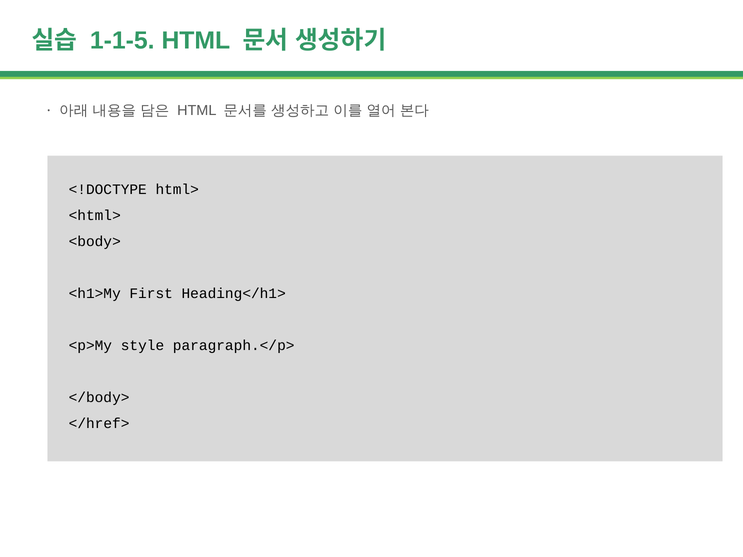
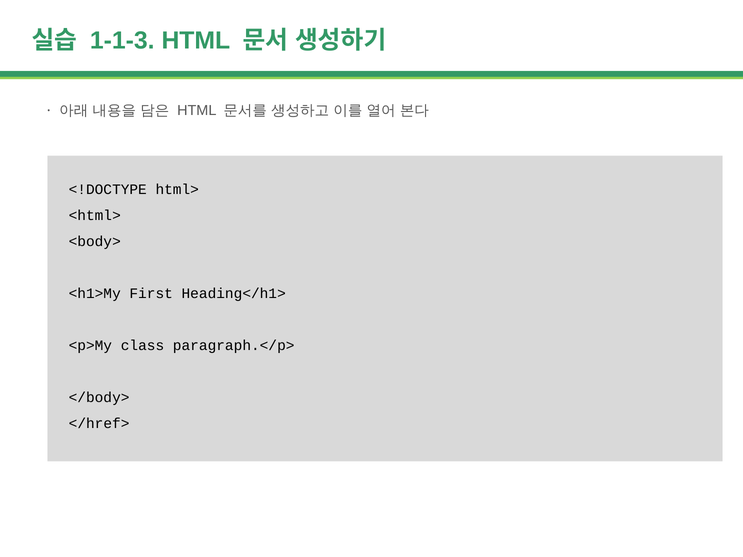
1-1-5: 1-1-5 -> 1-1-3
style: style -> class
